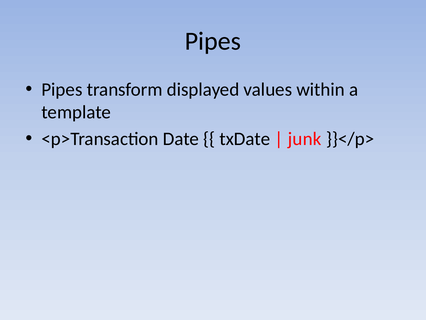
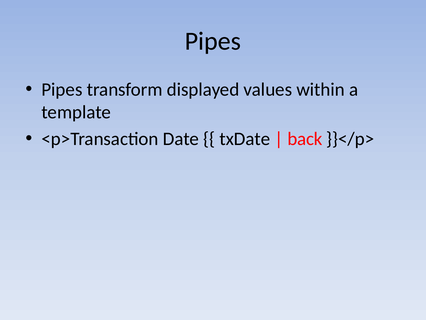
junk: junk -> back
